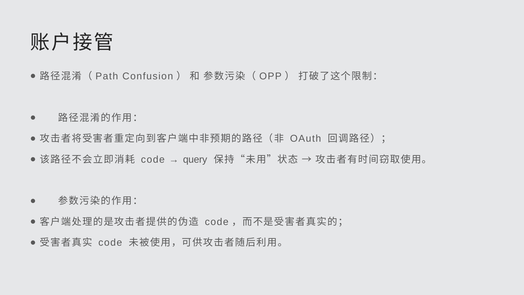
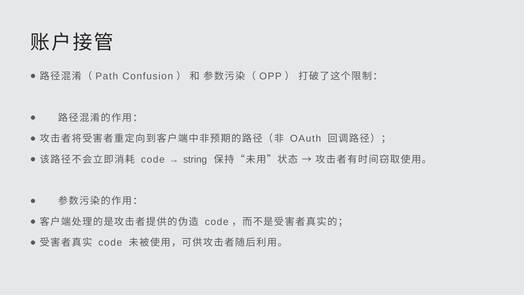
query: query -> string
